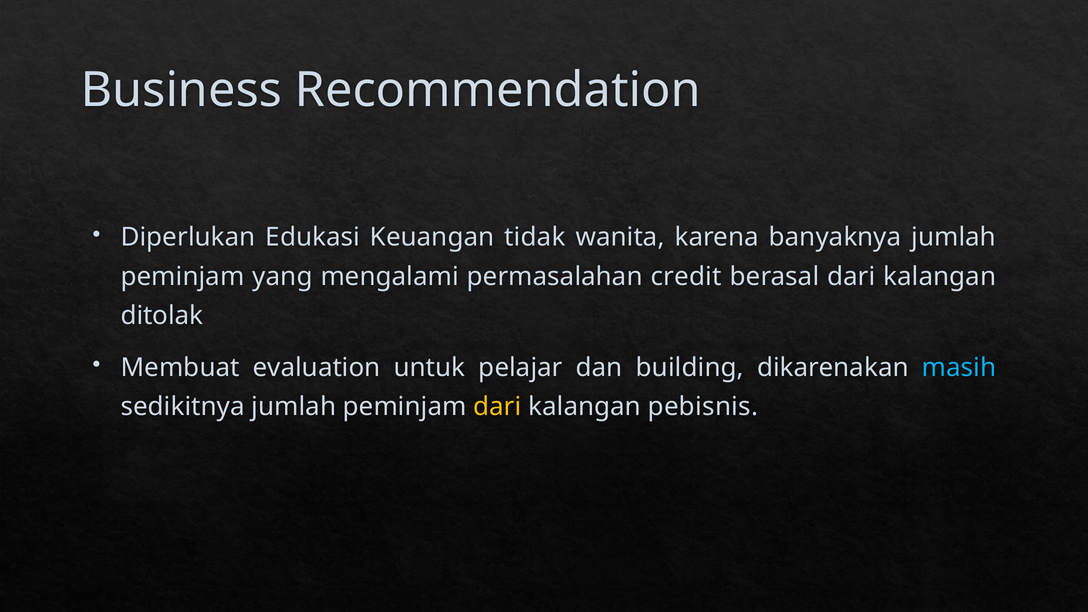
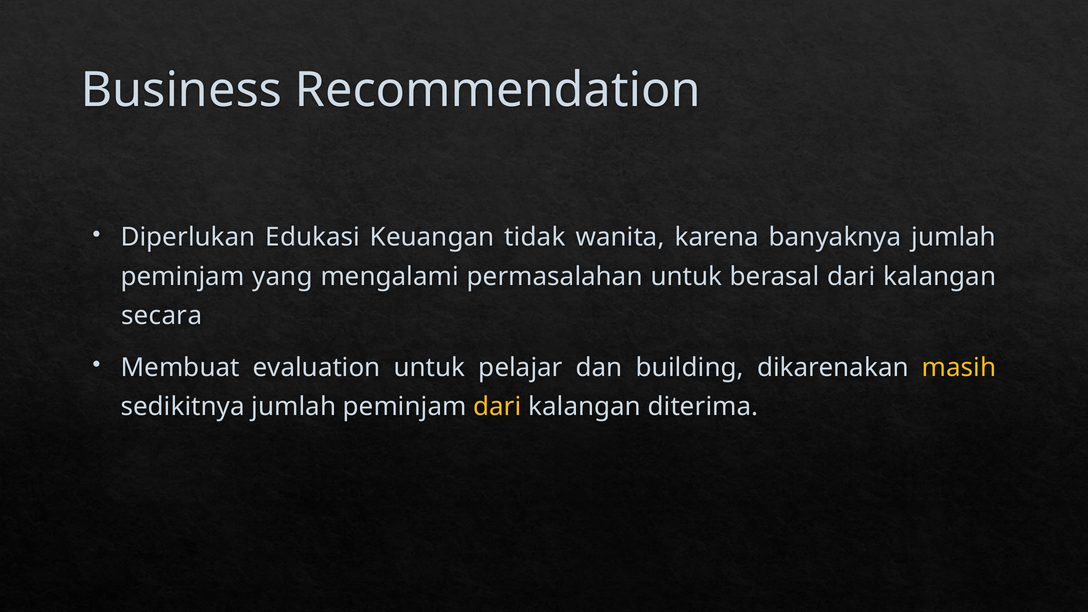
permasalahan credit: credit -> untuk
ditolak: ditolak -> secara
masih colour: light blue -> yellow
pebisnis: pebisnis -> diterima
